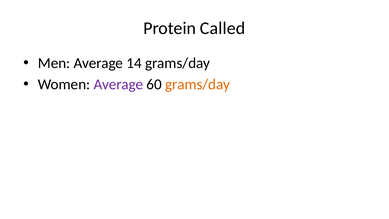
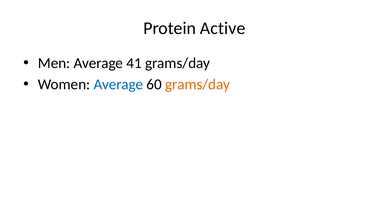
Called: Called -> Active
14: 14 -> 41
Average at (118, 84) colour: purple -> blue
